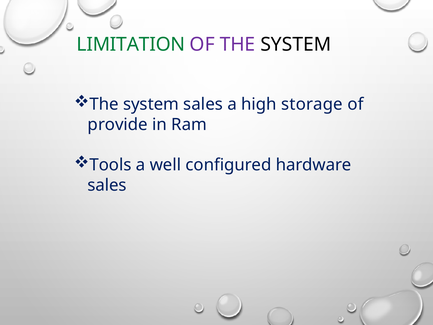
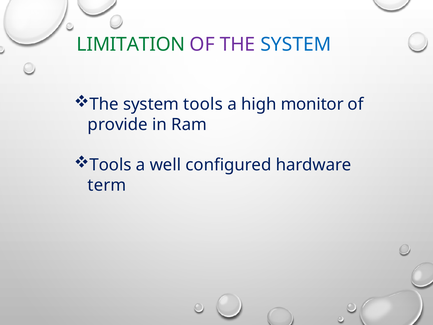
SYSTEM at (296, 44) colour: black -> blue
system sales: sales -> tools
storage: storage -> monitor
sales at (107, 185): sales -> term
